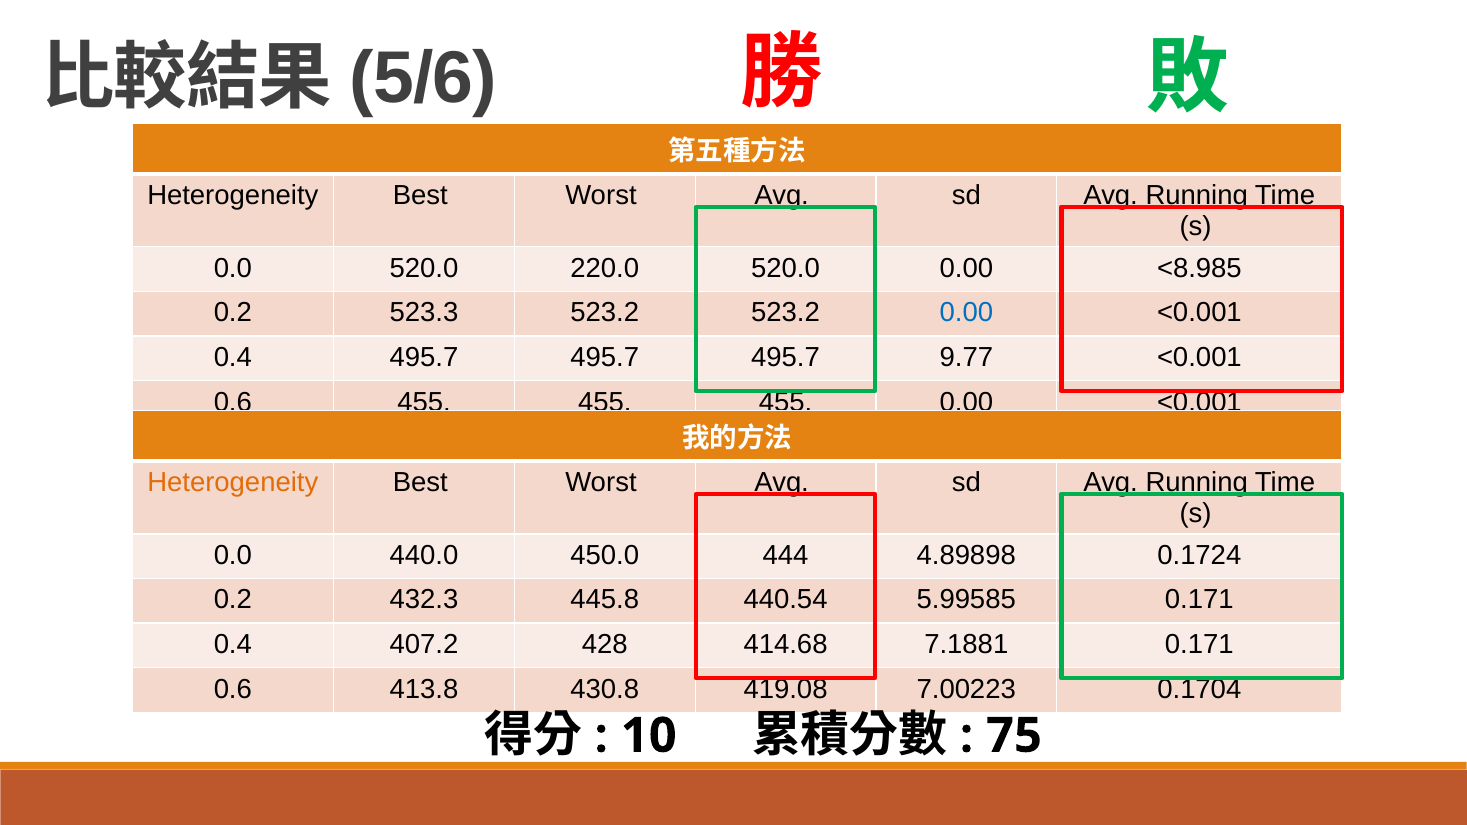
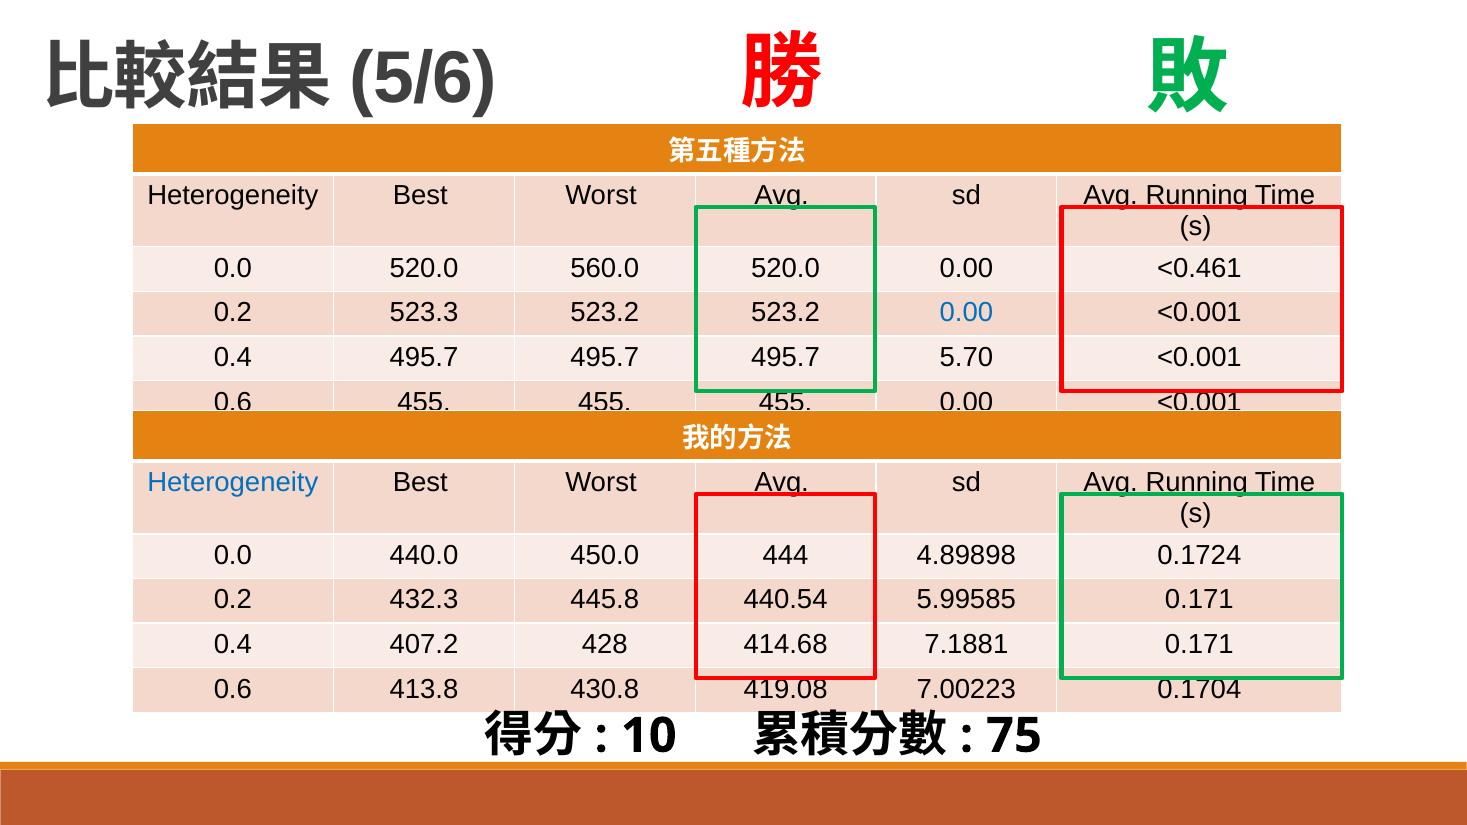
220.0: 220.0 -> 560.0
<8.985: <8.985 -> <0.461
9.77: 9.77 -> 5.70
Heterogeneity at (233, 483) colour: orange -> blue
